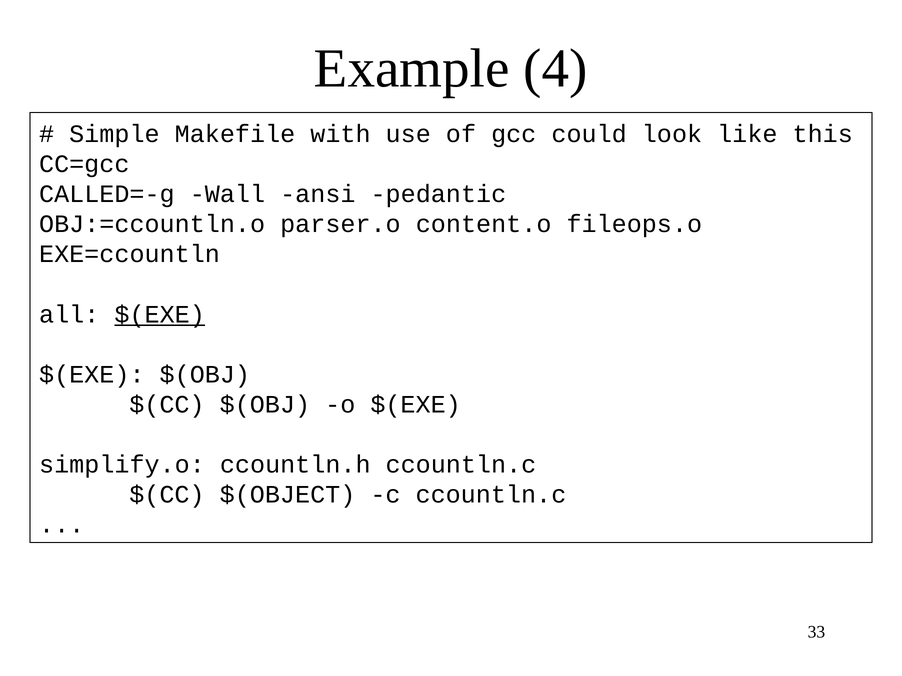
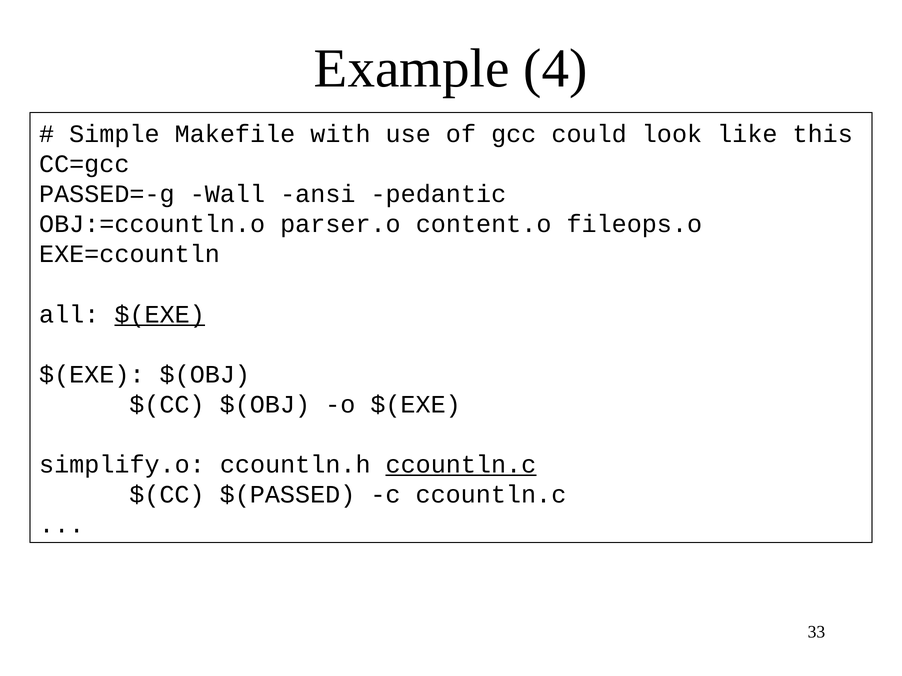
CALLED=-g: CALLED=-g -> PASSED=-g
ccountln.c at (461, 465) underline: none -> present
$(OBJECT: $(OBJECT -> $(PASSED
